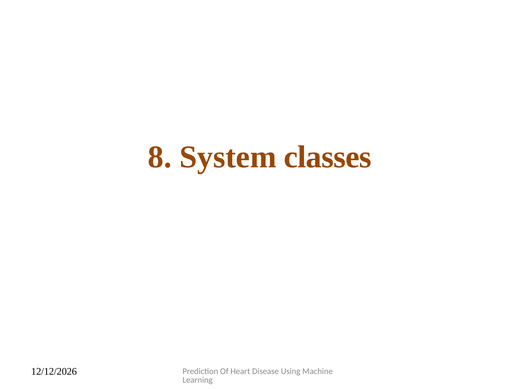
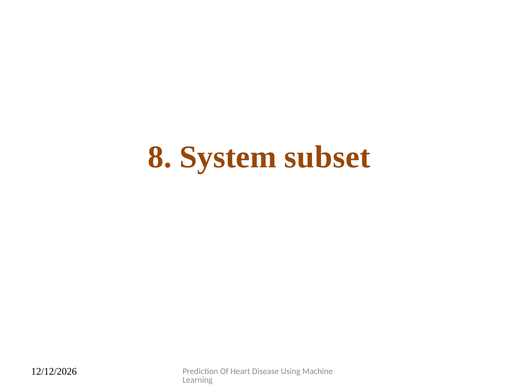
classes: classes -> subset
